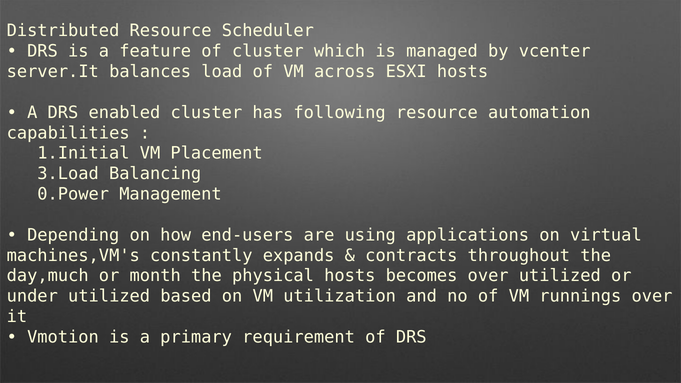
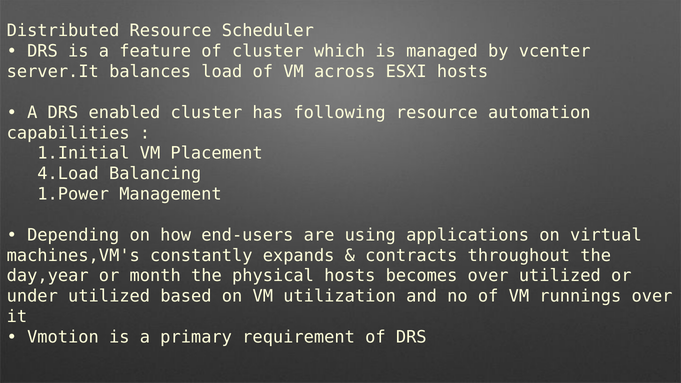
3.Load: 3.Load -> 4.Load
0.Power: 0.Power -> 1.Power
day,much: day,much -> day,year
